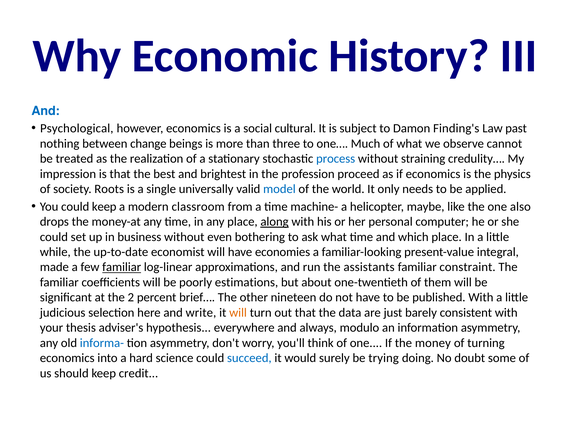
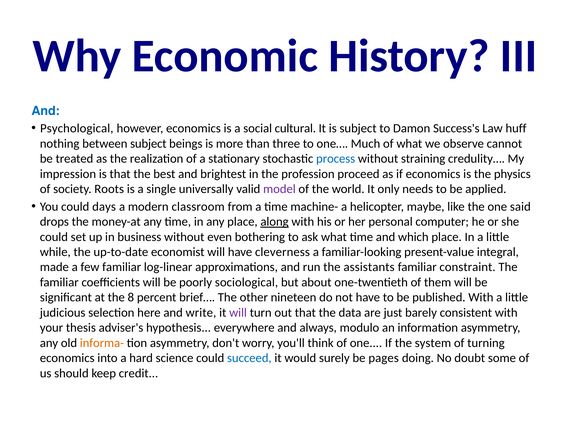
Finding's: Finding's -> Success's
past: past -> huff
between change: change -> subject
model colour: blue -> purple
could keep: keep -> days
also: also -> said
economies: economies -> cleverness
familiar at (122, 267) underline: present -> none
estimations: estimations -> sociological
2: 2 -> 8
will at (238, 313) colour: orange -> purple
informa- colour: blue -> orange
money: money -> system
trying: trying -> pages
